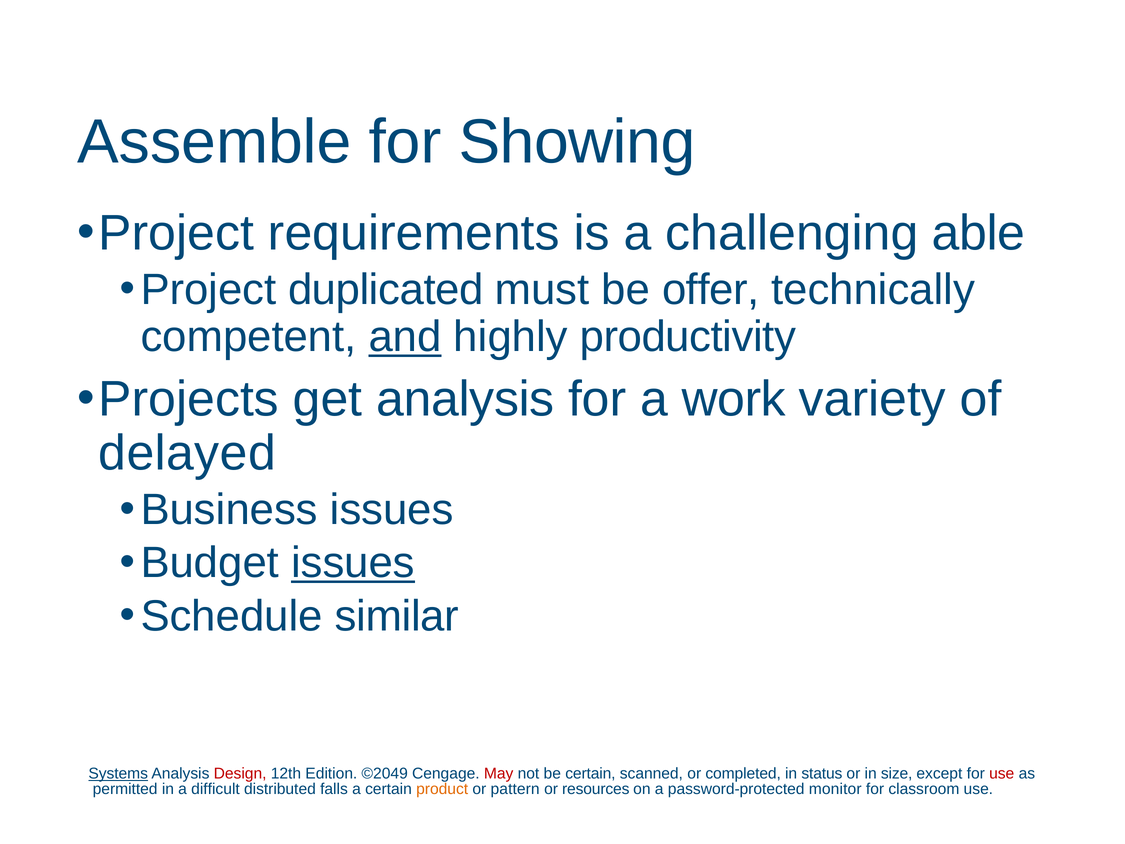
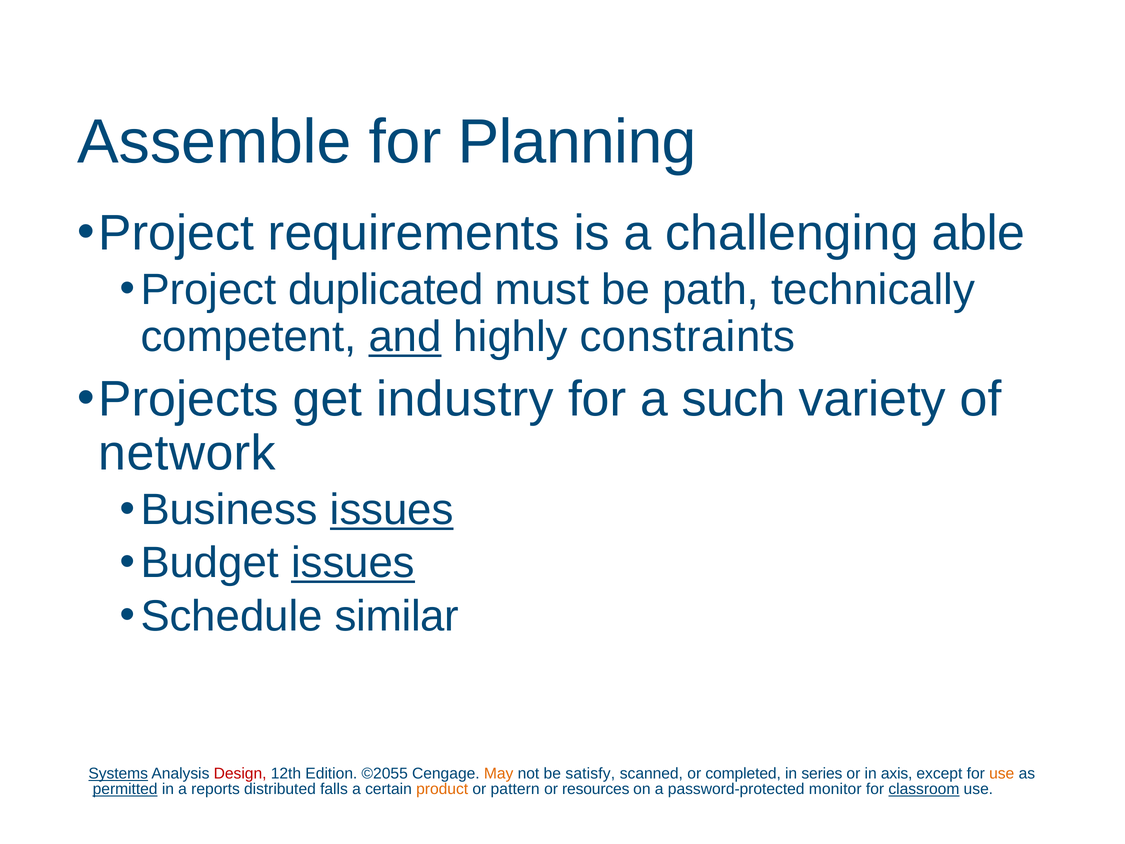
Showing: Showing -> Planning
offer: offer -> path
productivity: productivity -> constraints
get analysis: analysis -> industry
work: work -> such
delayed: delayed -> network
issues at (392, 510) underline: none -> present
©2049: ©2049 -> ©2055
May colour: red -> orange
be certain: certain -> satisfy
status: status -> series
size: size -> axis
use at (1002, 773) colour: red -> orange
permitted underline: none -> present
difficult: difficult -> reports
classroom underline: none -> present
